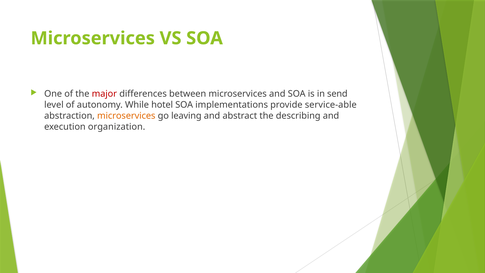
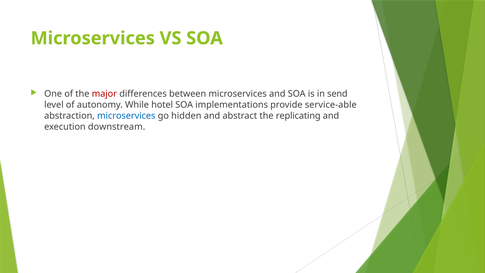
microservices at (126, 116) colour: orange -> blue
leaving: leaving -> hidden
describing: describing -> replicating
organization: organization -> downstream
